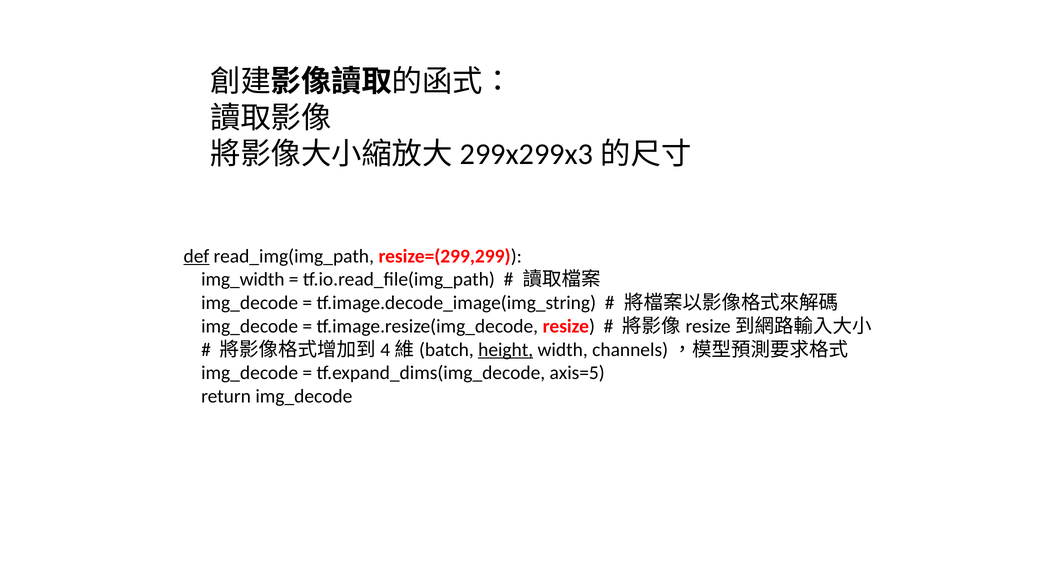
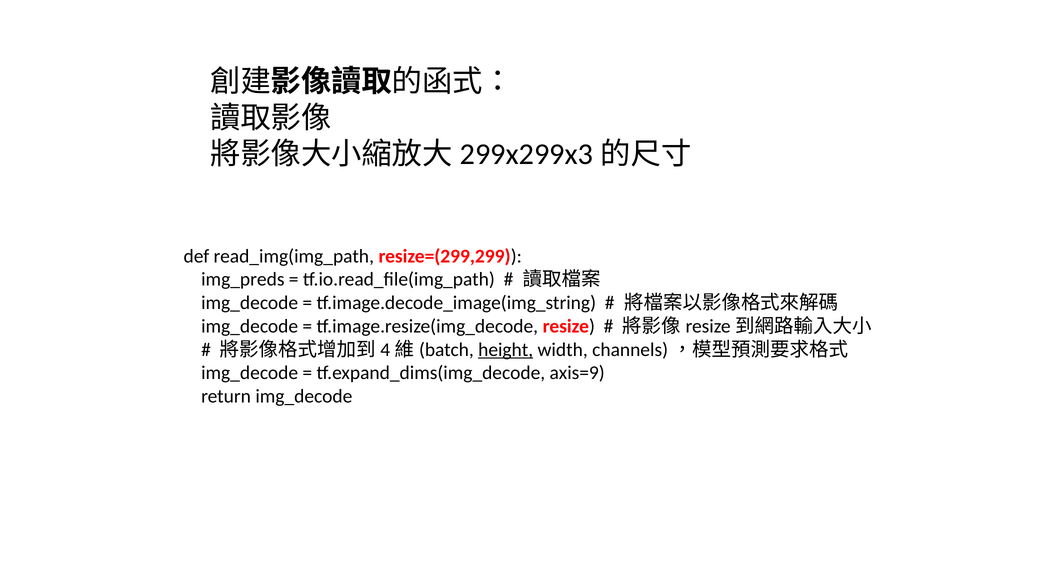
def underline: present -> none
img_width: img_width -> img_preds
axis=5: axis=5 -> axis=9
